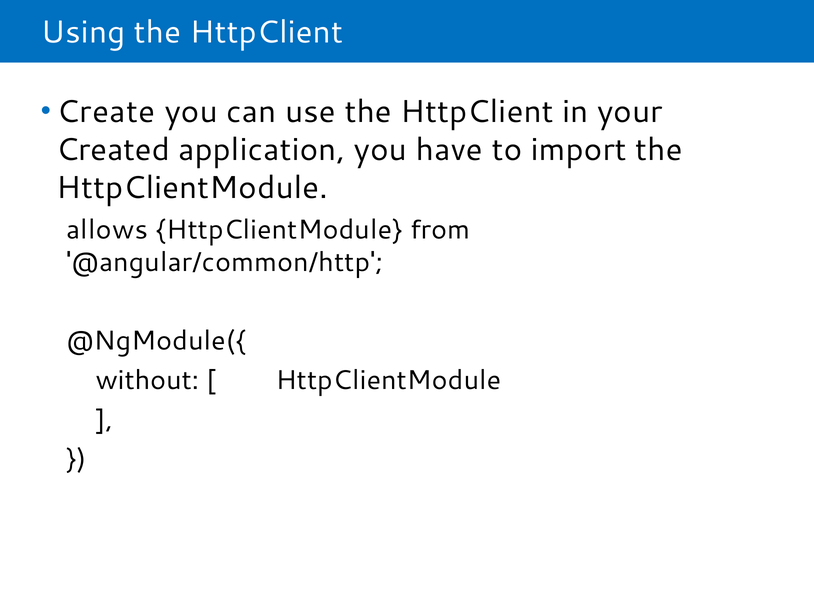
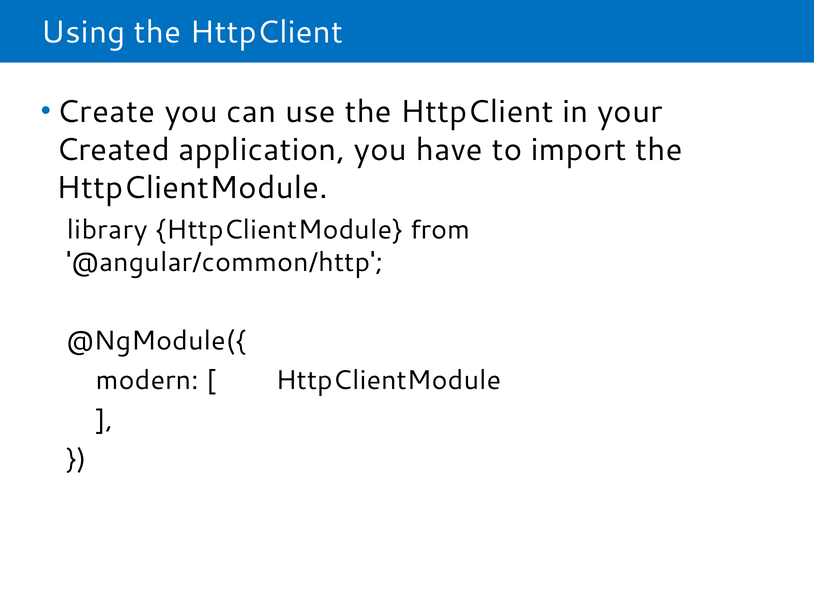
allows: allows -> library
without: without -> modern
